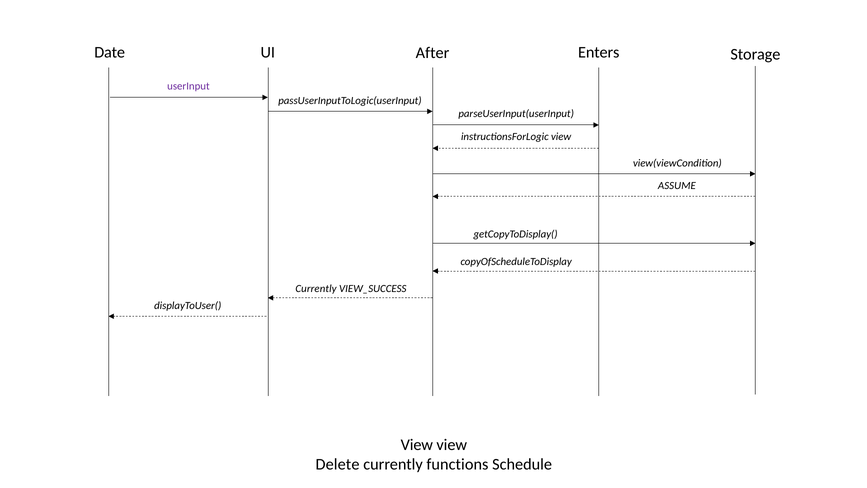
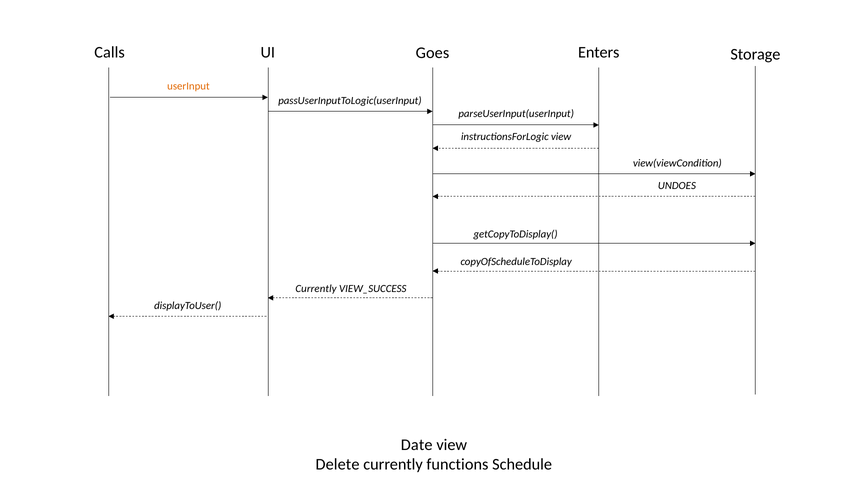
Date: Date -> Calls
After: After -> Goes
userInput colour: purple -> orange
ASSUME: ASSUME -> UNDOES
View at (417, 445): View -> Date
